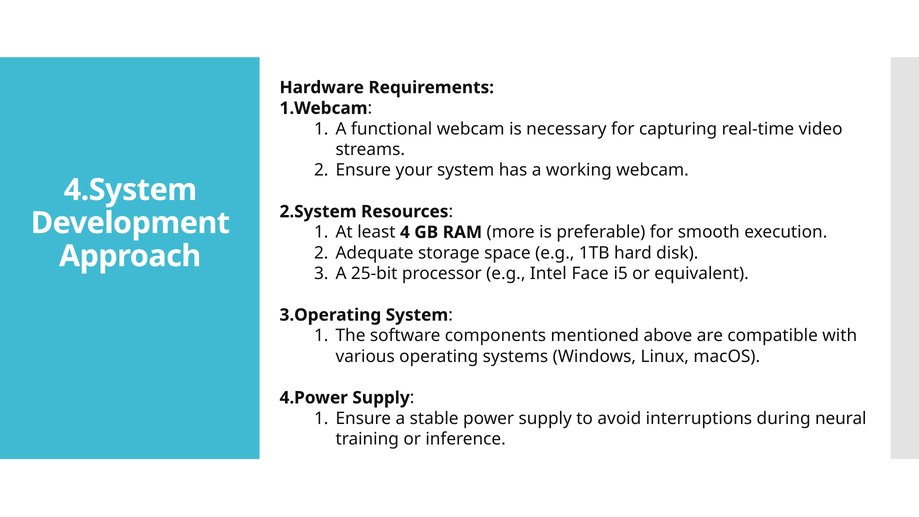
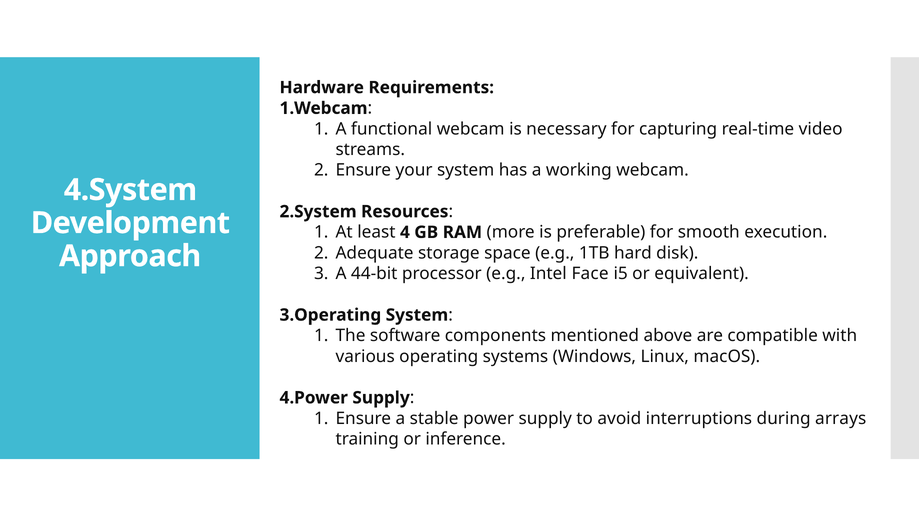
25-bit: 25-bit -> 44-bit
neural: neural -> arrays
